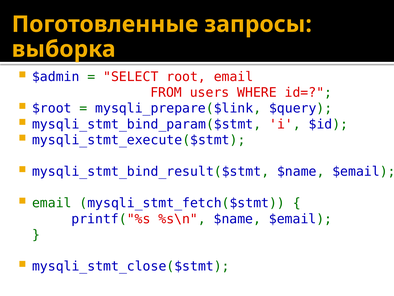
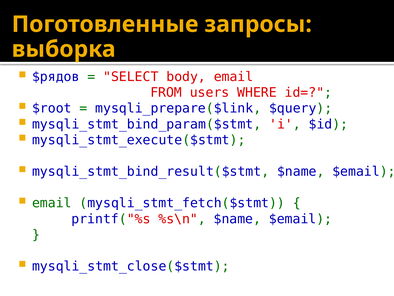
$admin: $admin -> $рядов
root: root -> body
